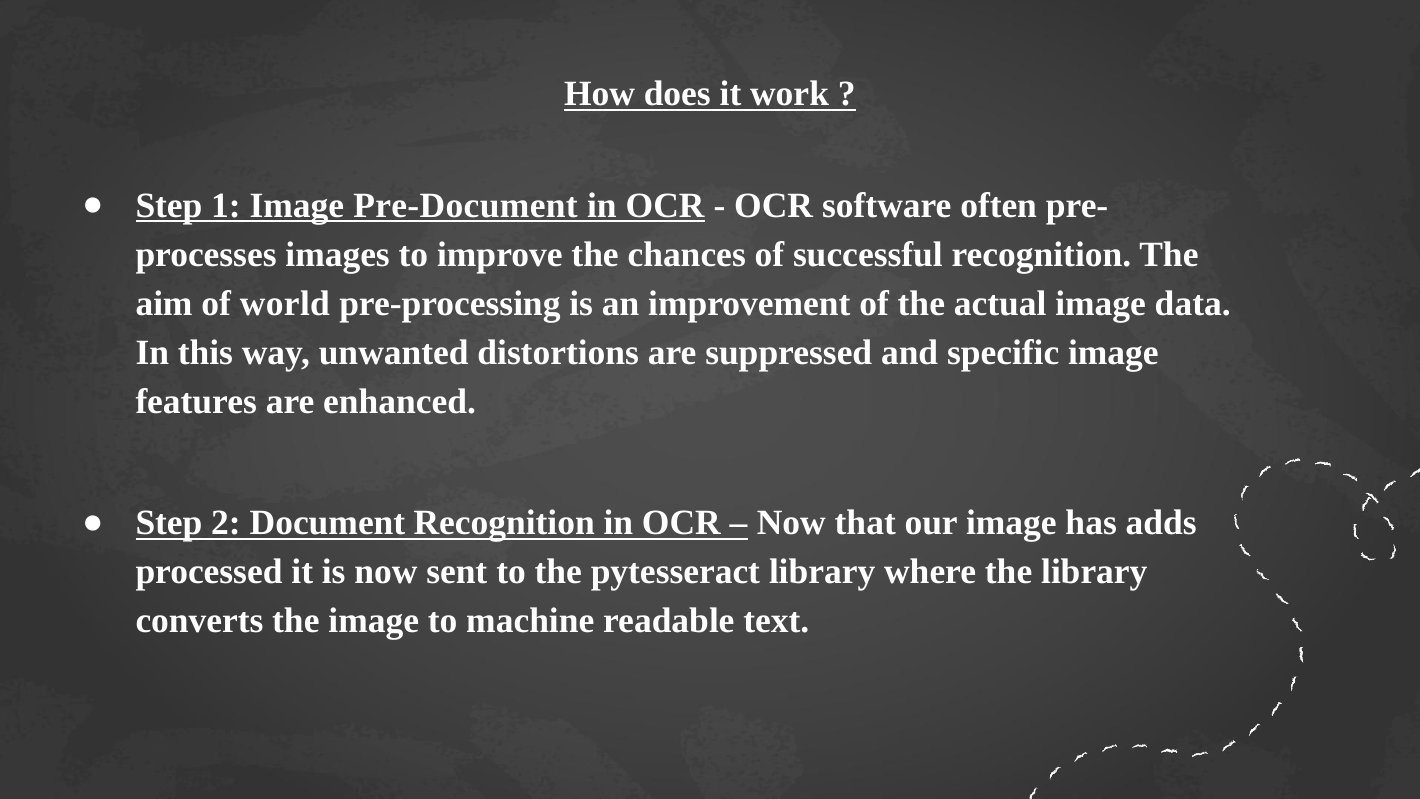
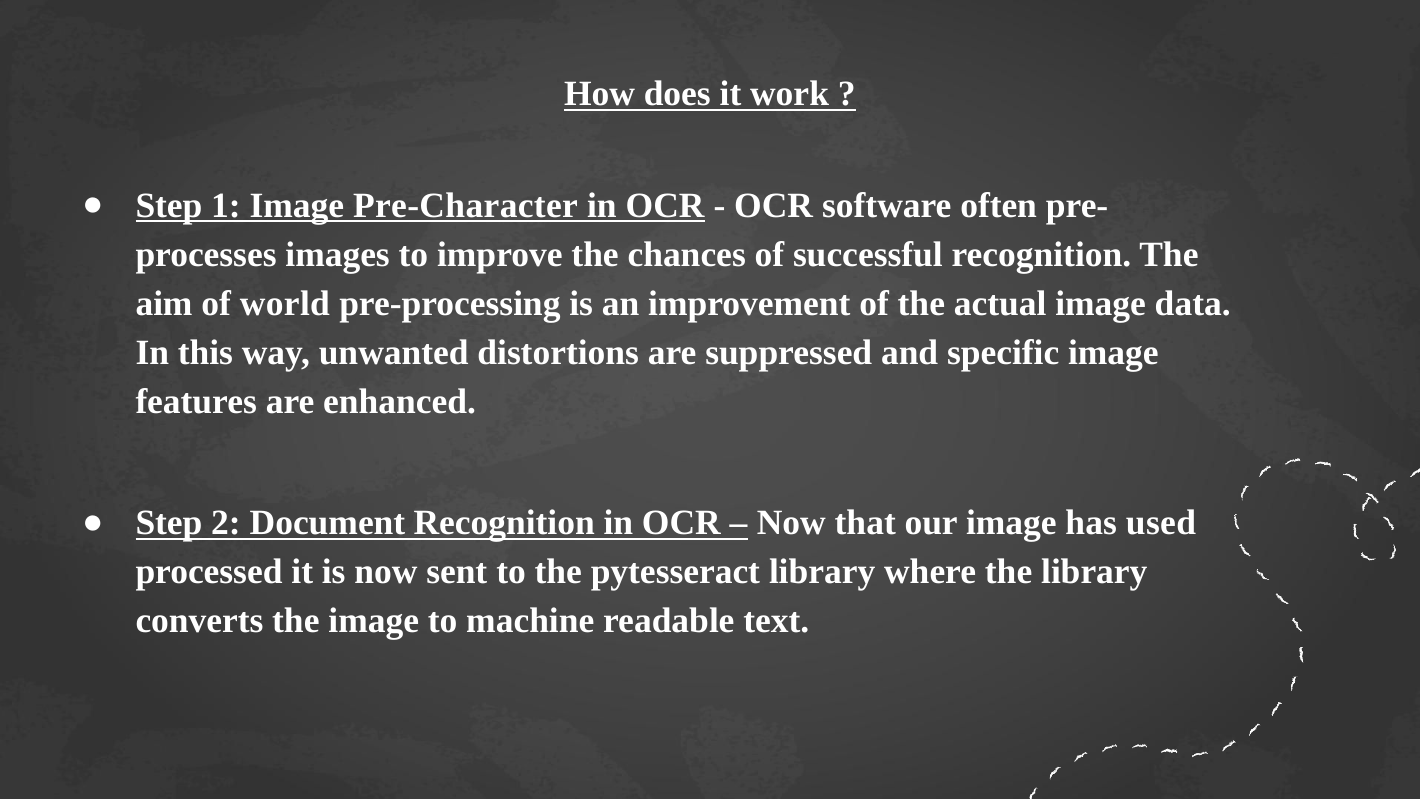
Pre-Document: Pre-Document -> Pre-Character
adds: adds -> used
